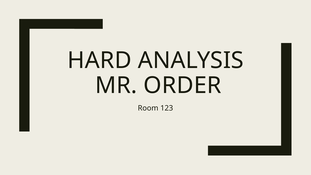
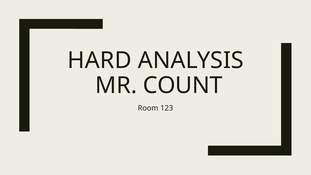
ORDER: ORDER -> COUNT
